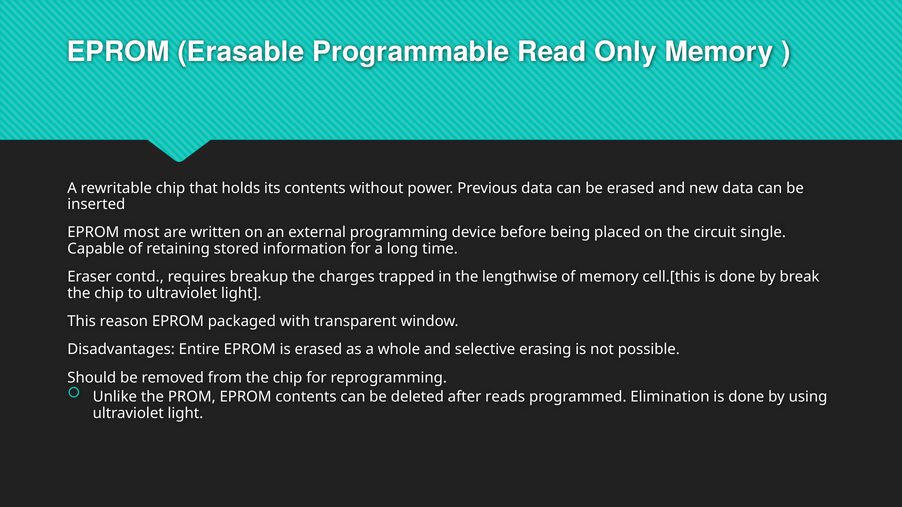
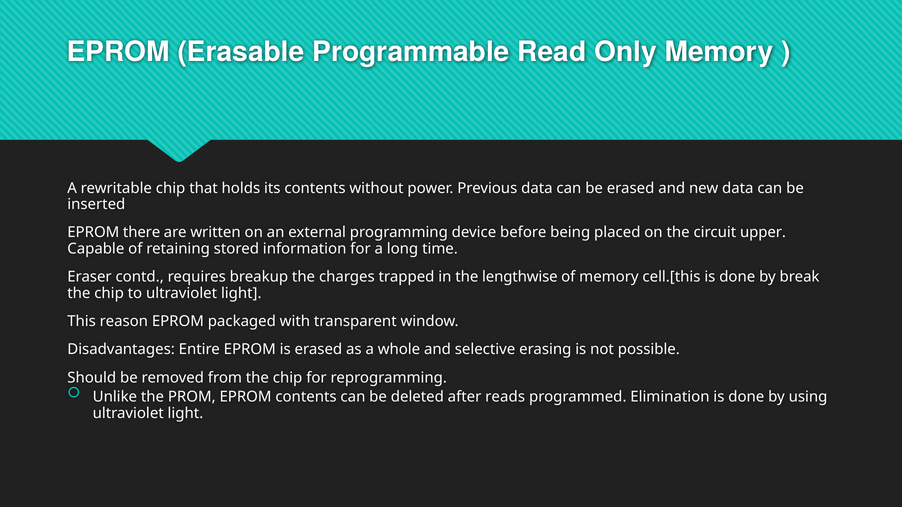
most: most -> there
single: single -> upper
